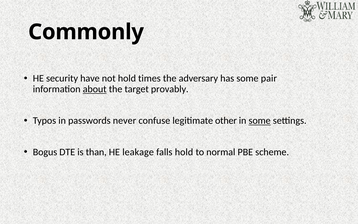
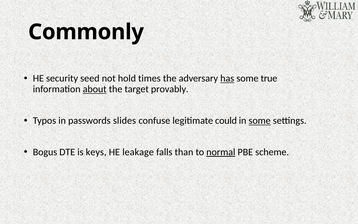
have: have -> seed
has underline: none -> present
pair: pair -> true
never: never -> slides
other: other -> could
than: than -> keys
falls hold: hold -> than
normal underline: none -> present
